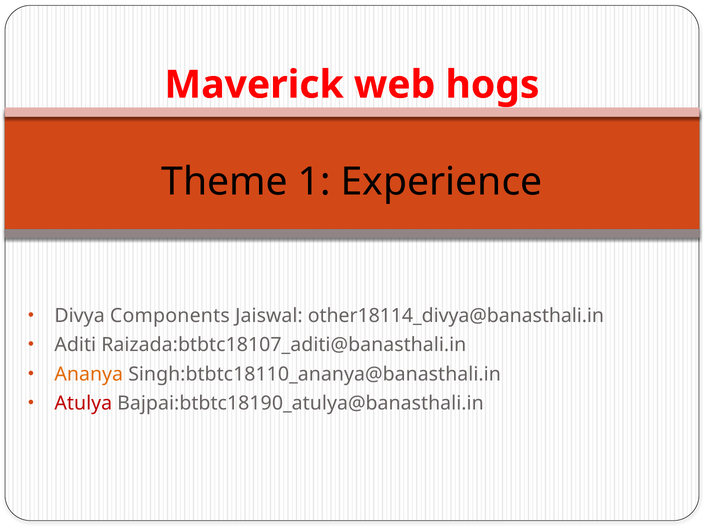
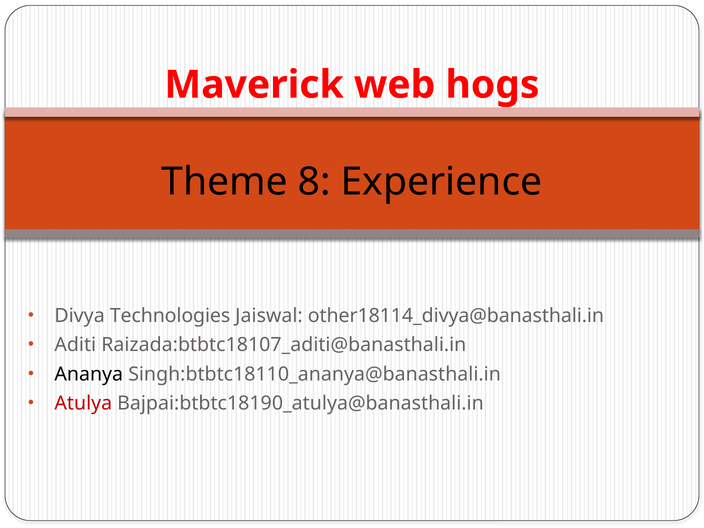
1: 1 -> 8
Components: Components -> Technologies
Ananya colour: orange -> black
